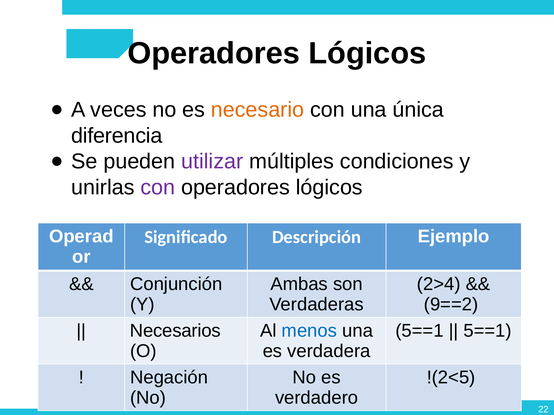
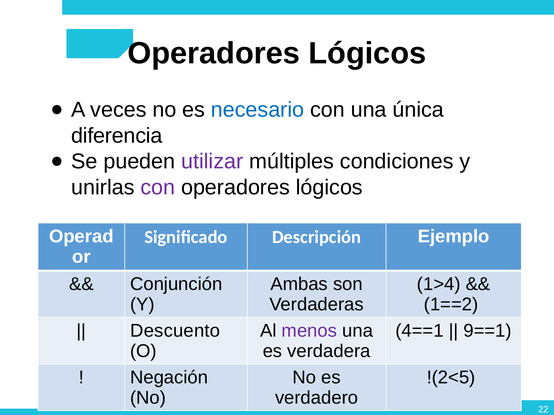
necesario colour: orange -> blue
2>4: 2>4 -> 1>4
9==2: 9==2 -> 1==2
Necesarios: Necesarios -> Descuento
menos colour: blue -> purple
5==1 at (420, 331): 5==1 -> 4==1
5==1 at (488, 331): 5==1 -> 9==1
